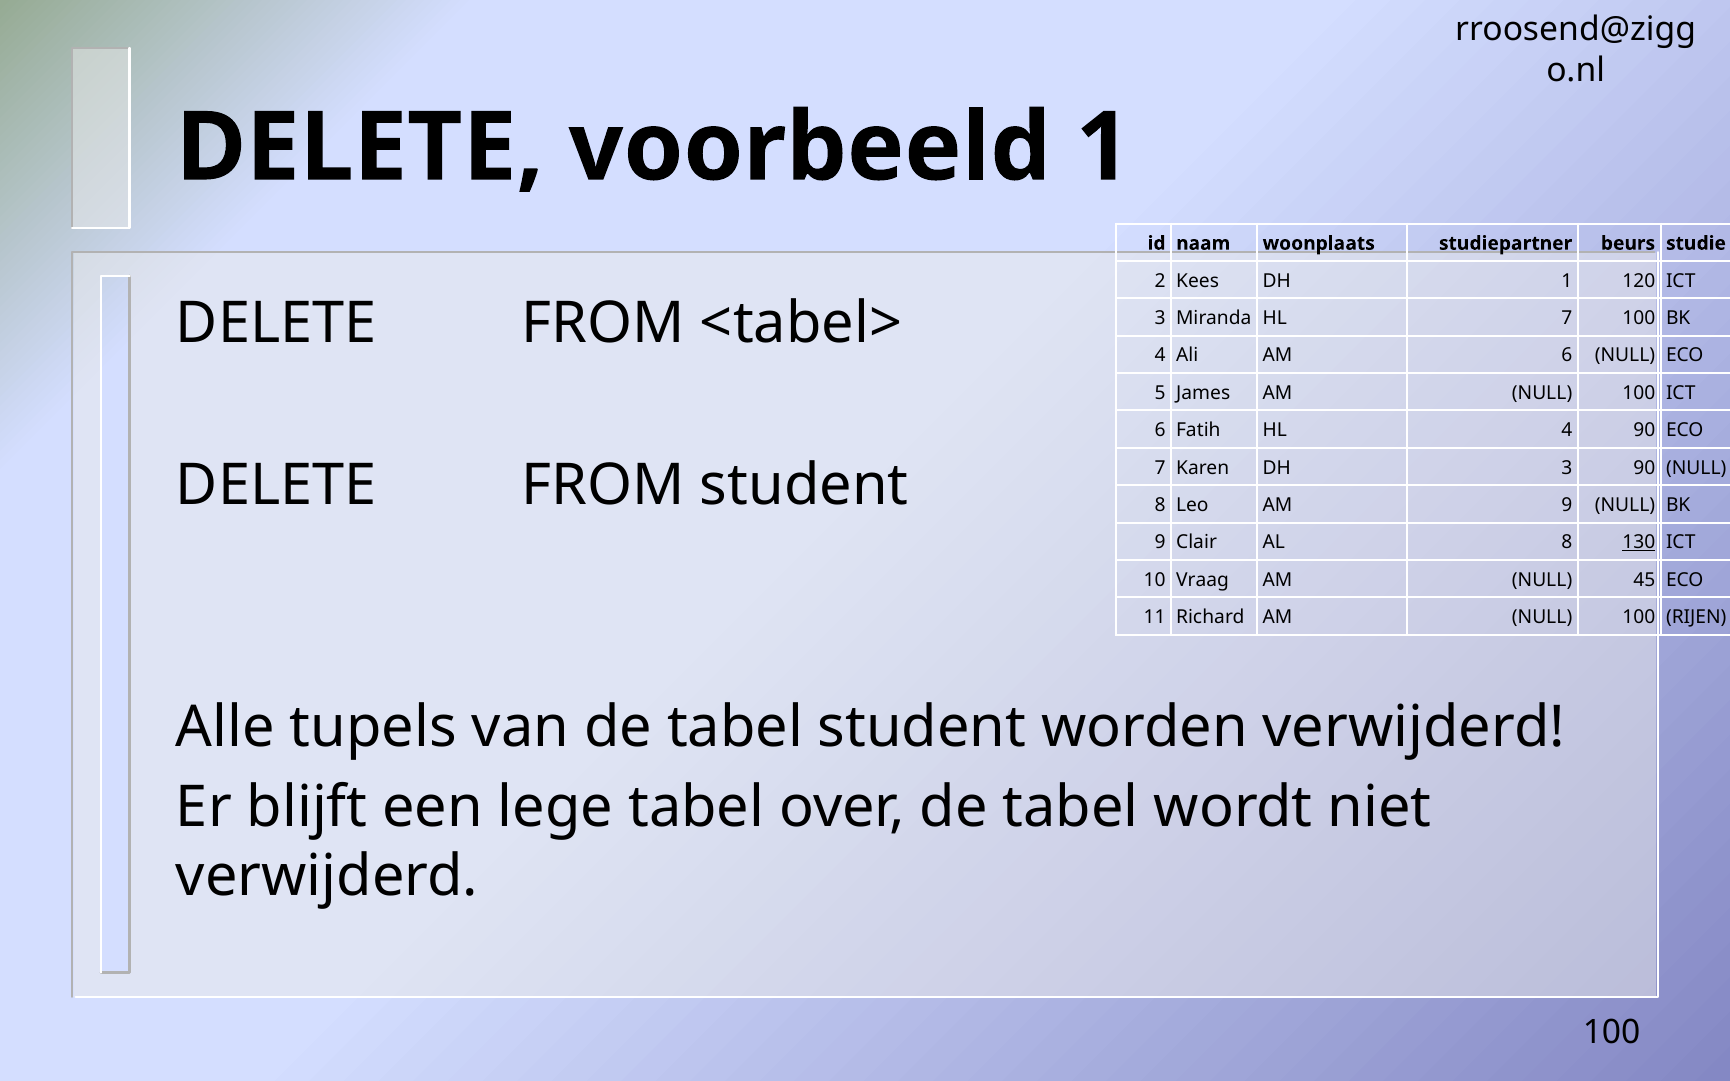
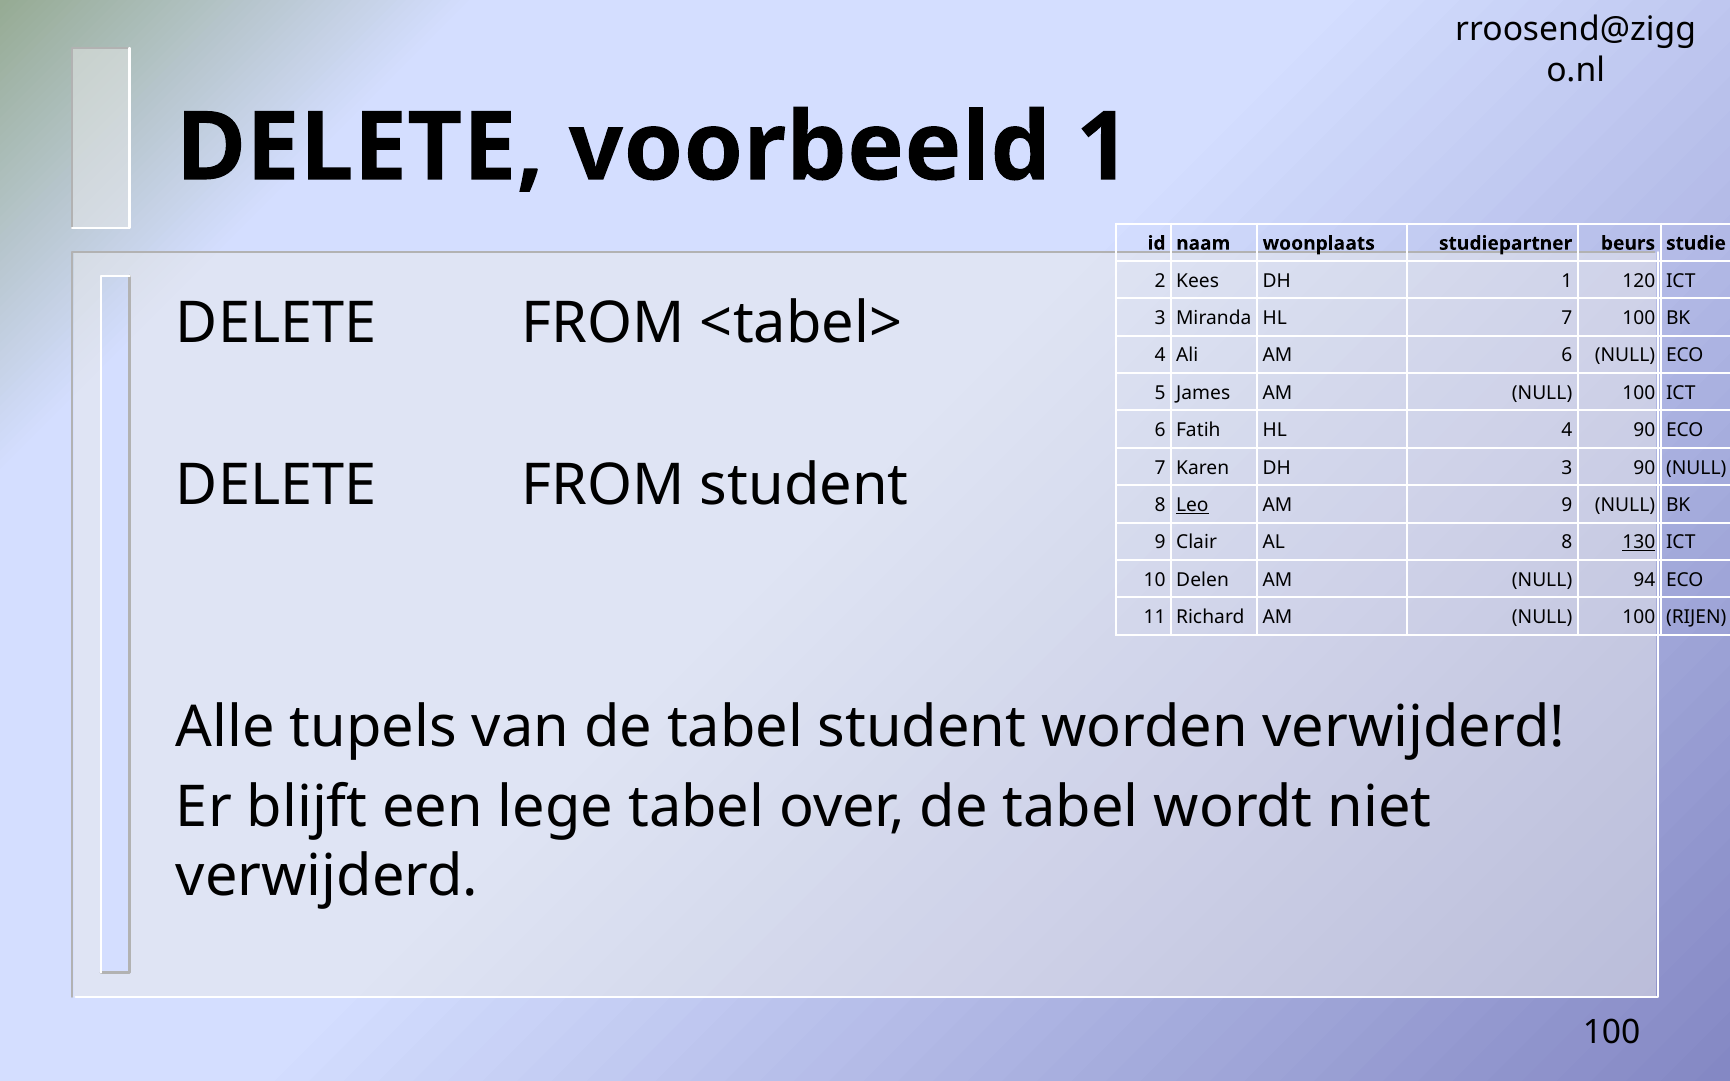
Leo underline: none -> present
Vraag: Vraag -> Delen
45: 45 -> 94
